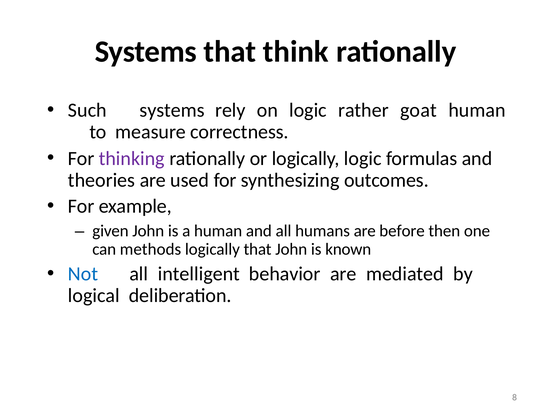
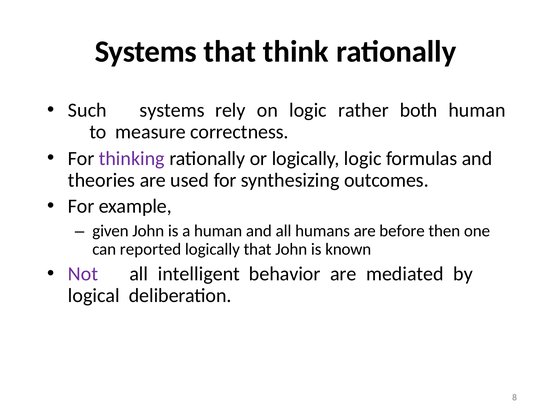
goat: goat -> both
methods: methods -> reported
Not colour: blue -> purple
